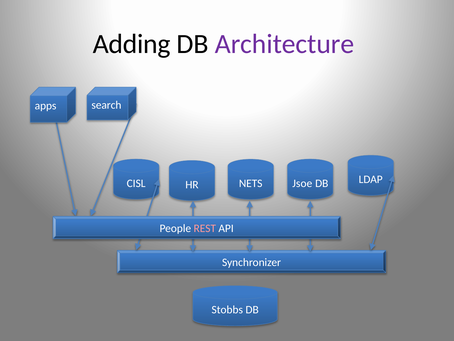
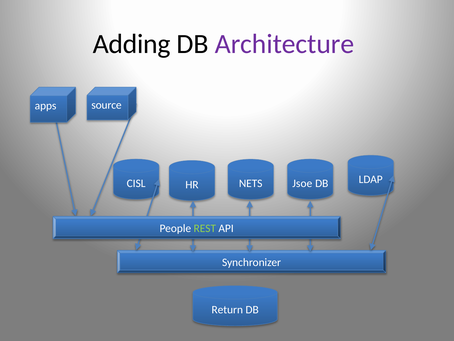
search: search -> source
REST colour: pink -> light green
Stobbs: Stobbs -> Return
